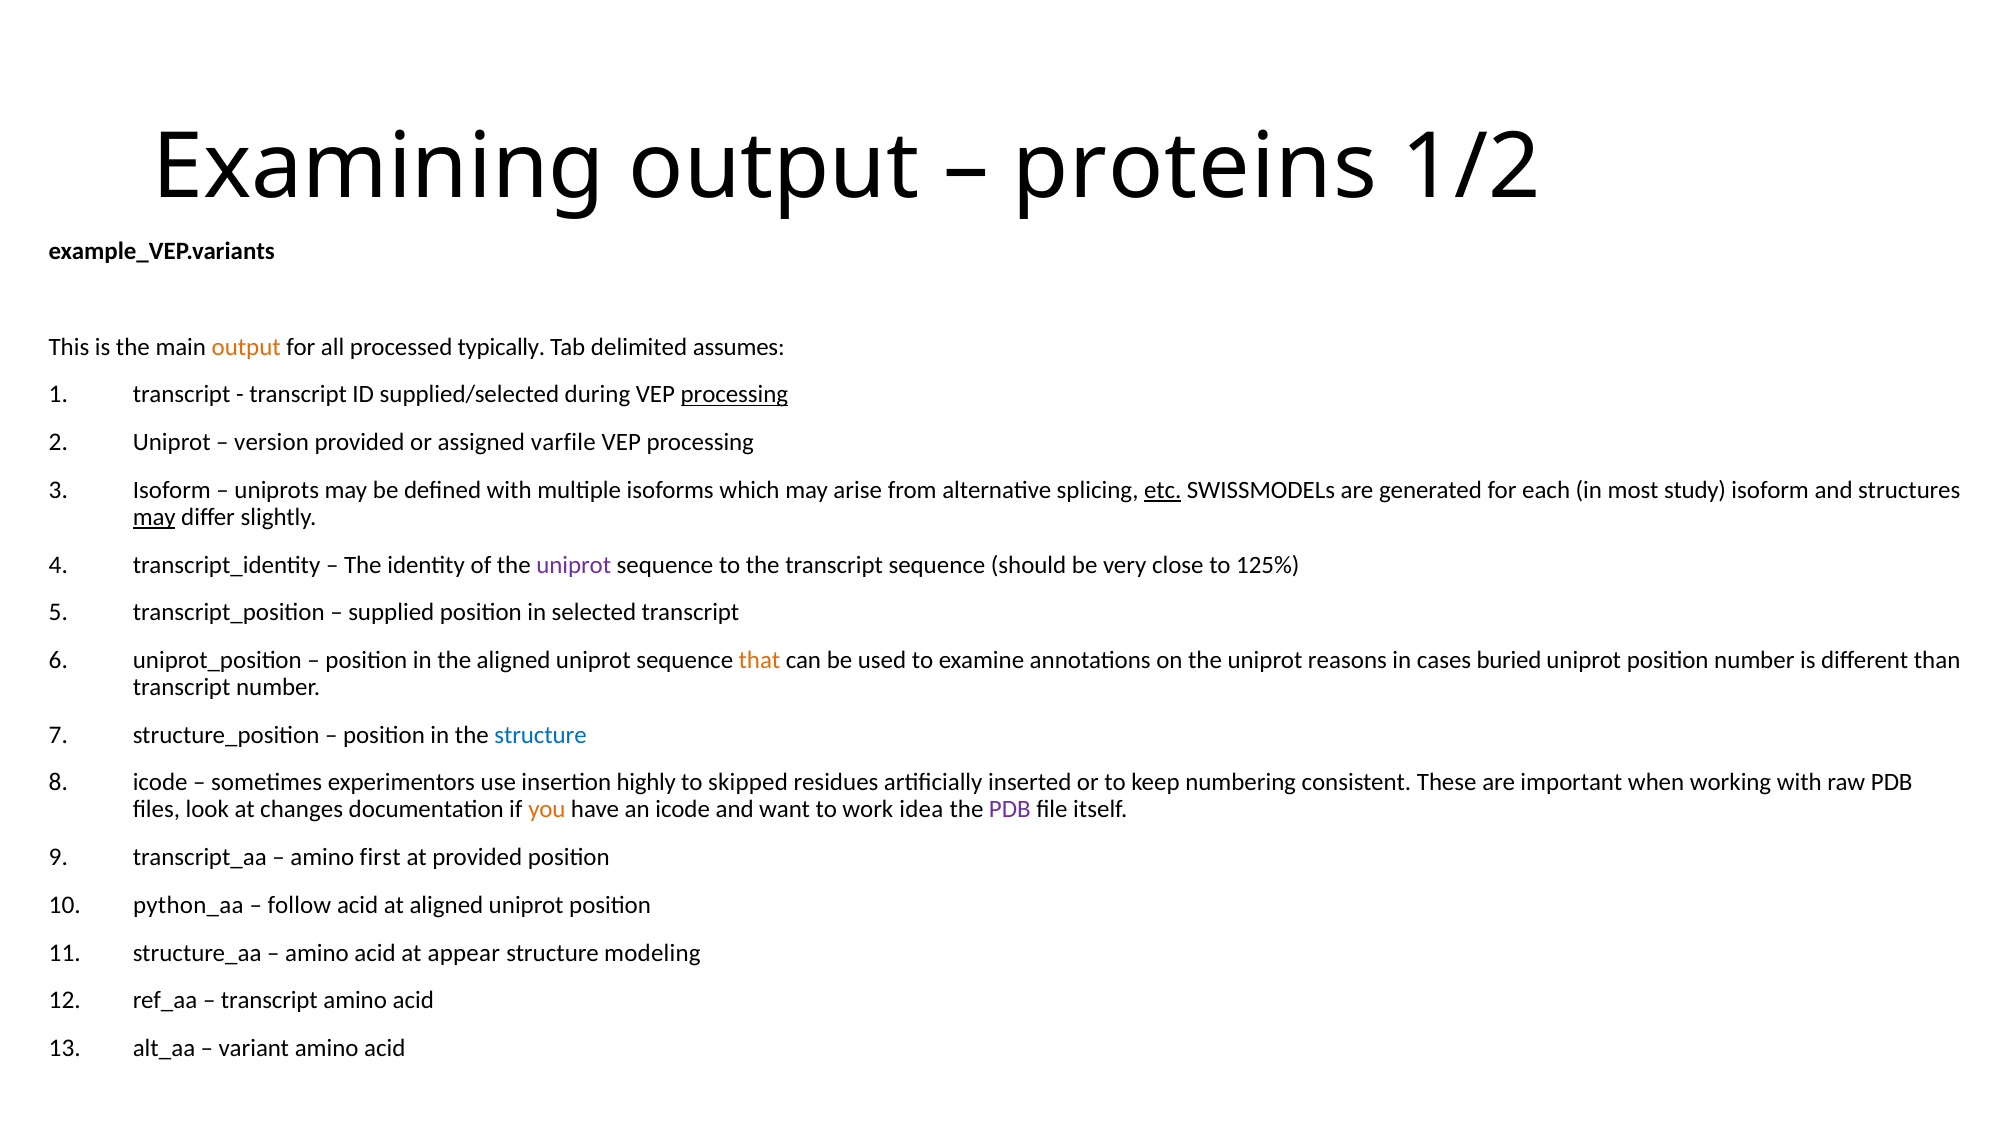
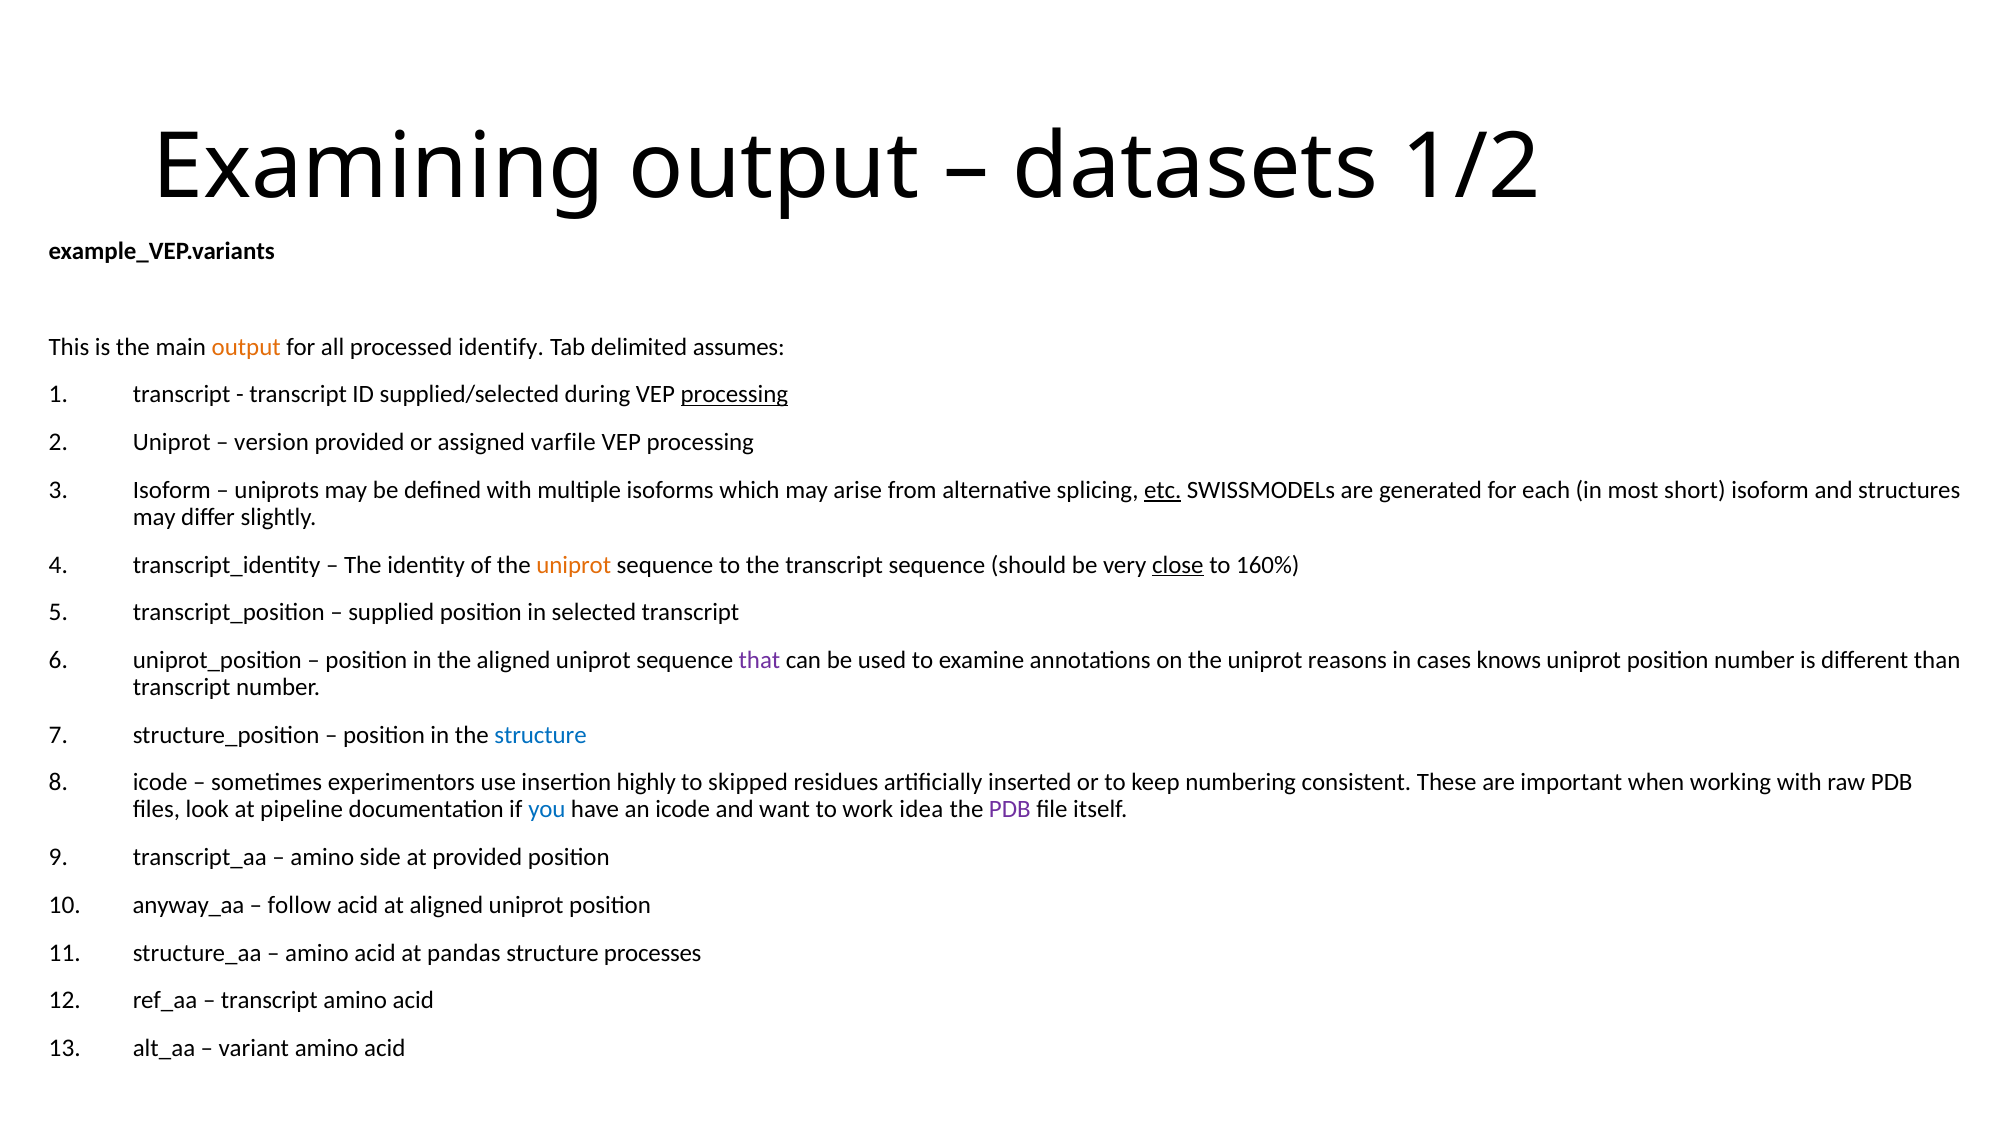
proteins: proteins -> datasets
typically: typically -> identify
study: study -> short
may at (154, 517) underline: present -> none
uniprot at (574, 565) colour: purple -> orange
close underline: none -> present
125%: 125% -> 160%
that colour: orange -> purple
buried: buried -> knows
changes: changes -> pipeline
you colour: orange -> blue
first: first -> side
python_aa: python_aa -> anyway_aa
appear: appear -> pandas
modeling: modeling -> processes
